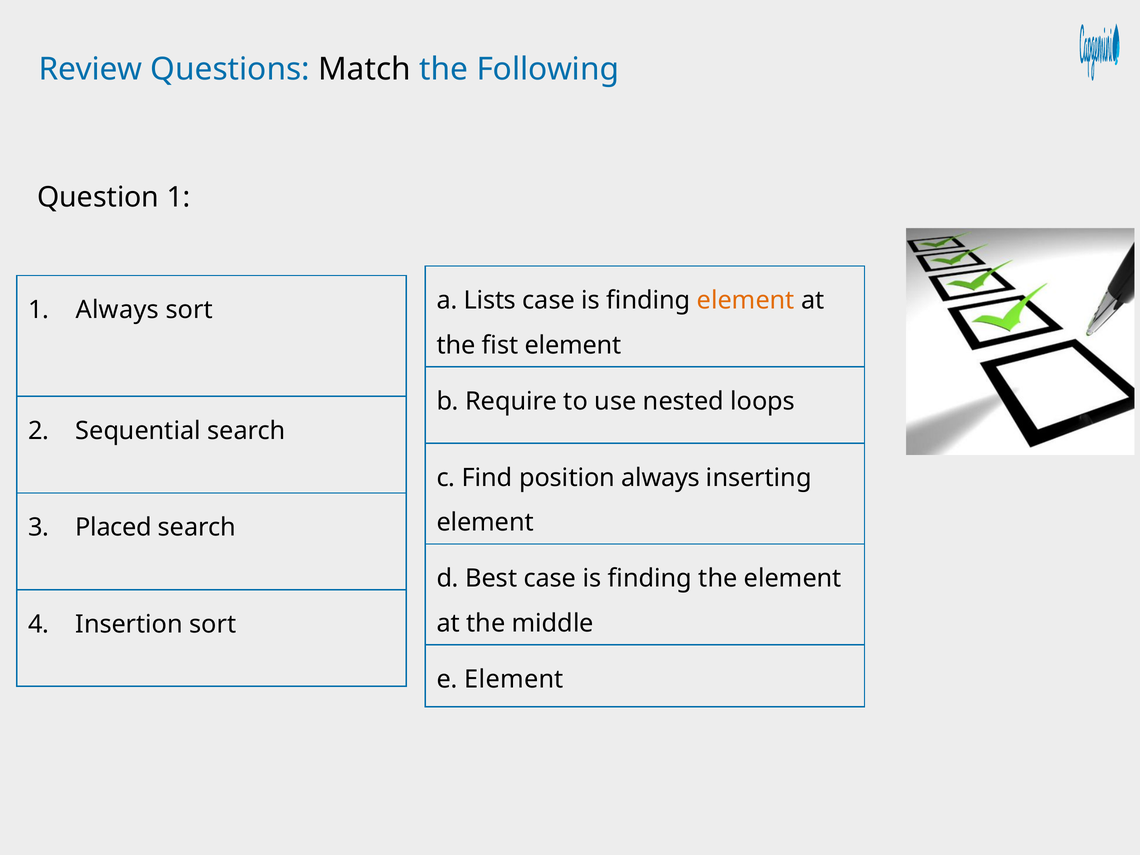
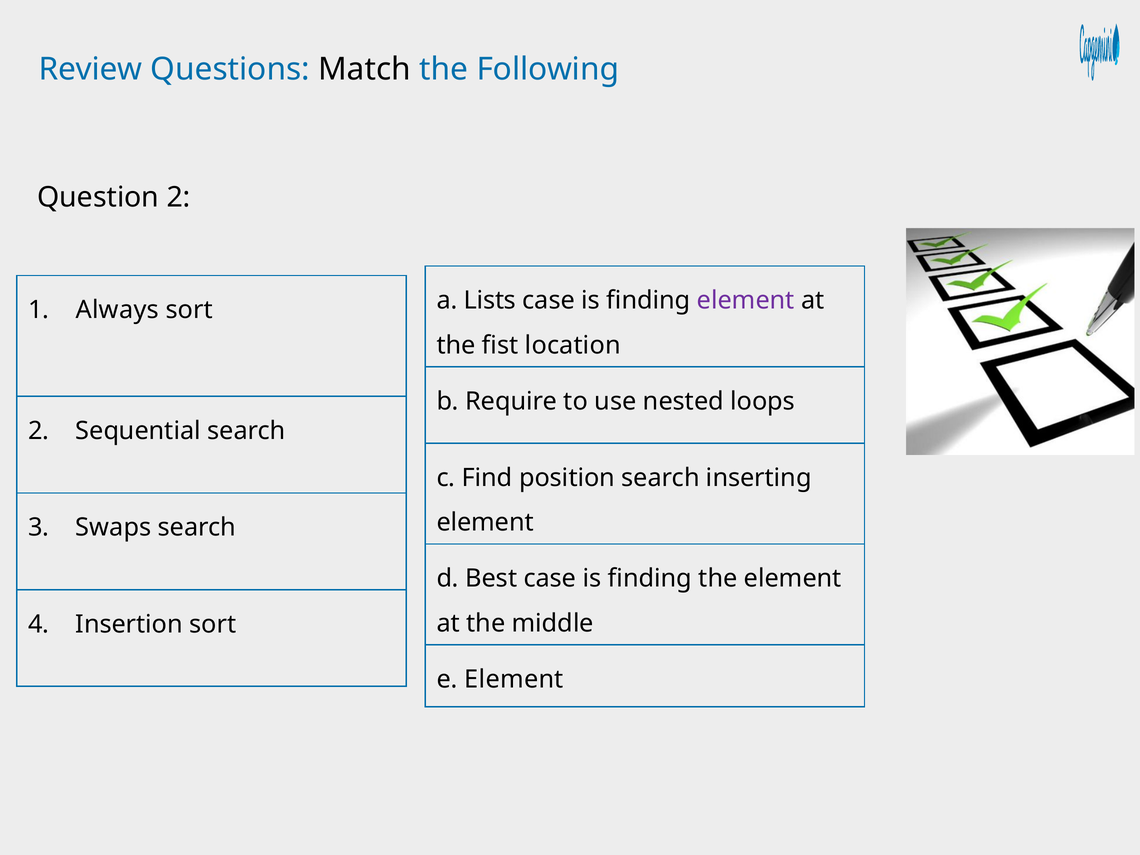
Question 1: 1 -> 2
element at (746, 301) colour: orange -> purple
fist element: element -> location
position always: always -> search
Placed: Placed -> Swaps
